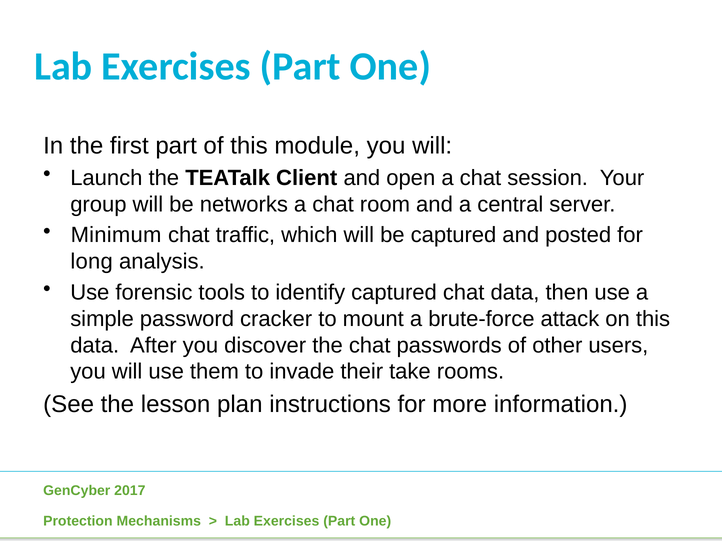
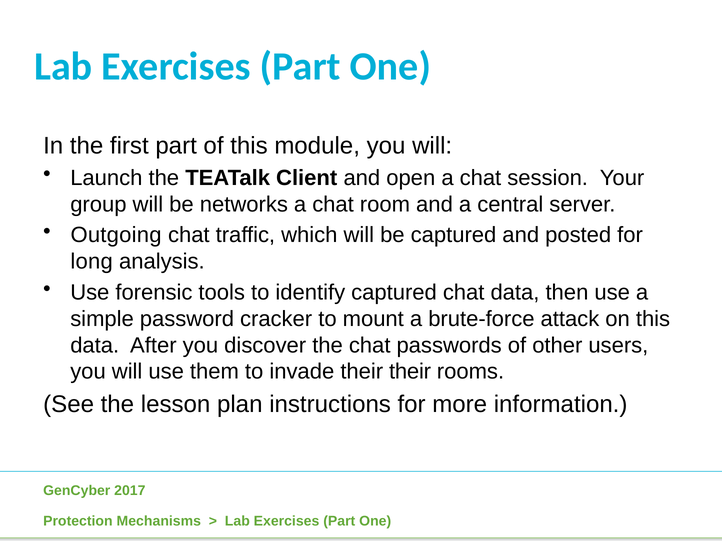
Minimum: Minimum -> Outgoing
their take: take -> their
